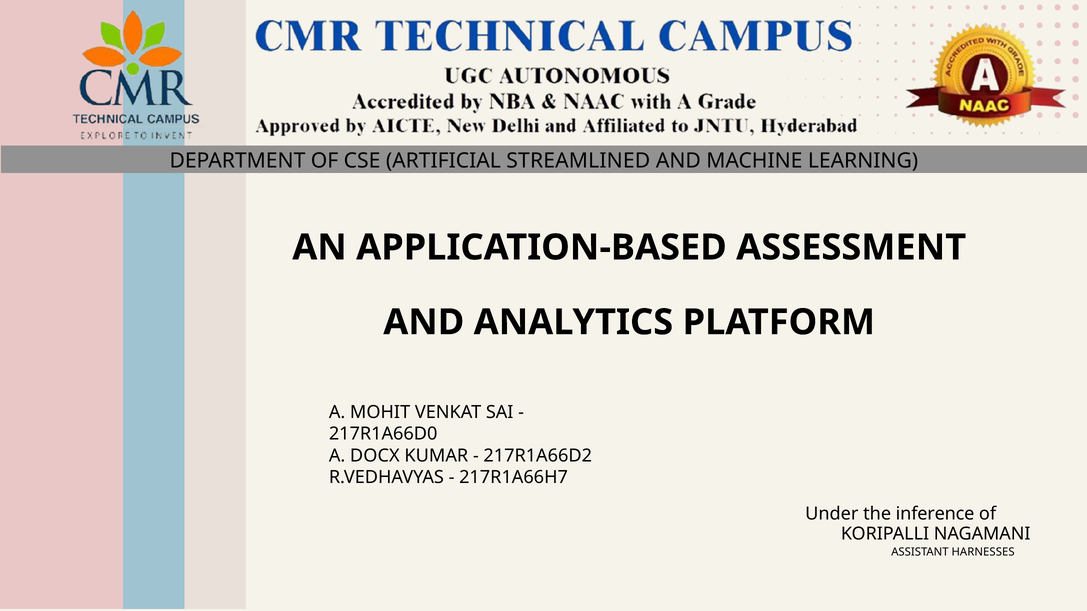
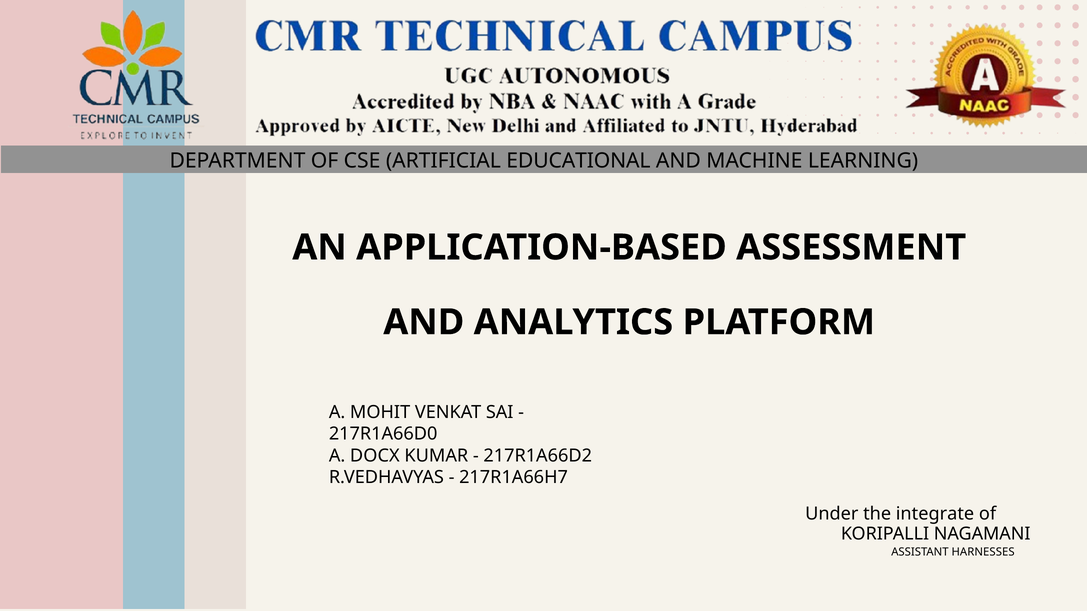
STREAMLINED: STREAMLINED -> EDUCATIONAL
inference: inference -> integrate
